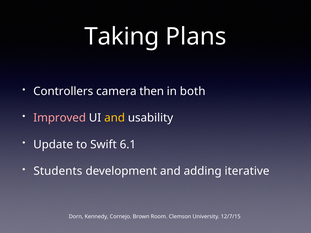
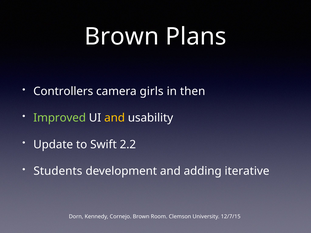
Taking at (122, 37): Taking -> Brown
then: then -> girls
both: both -> then
Improved colour: pink -> light green
6.1: 6.1 -> 2.2
